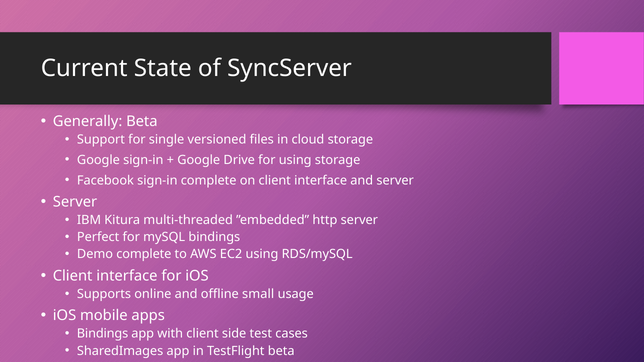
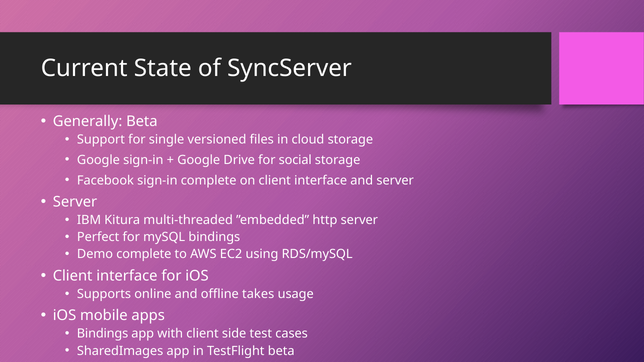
for using: using -> social
small: small -> takes
